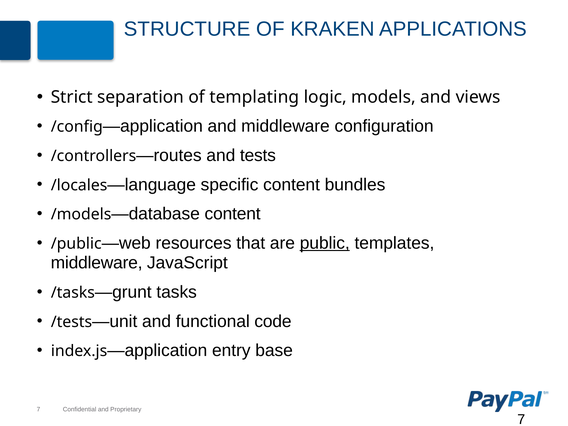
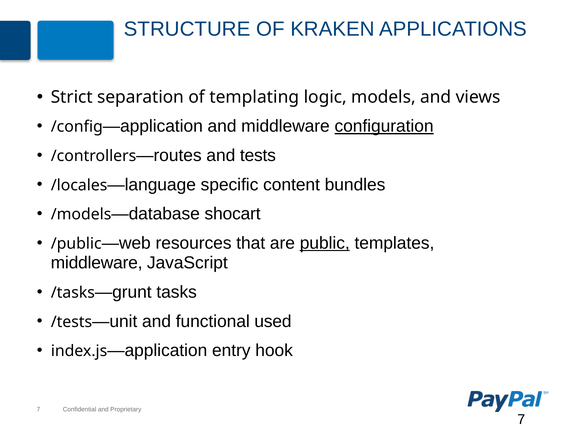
configuration underline: none -> present
content at (233, 214): content -> shocart
code: code -> used
base: base -> hook
